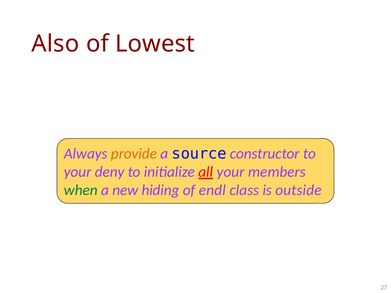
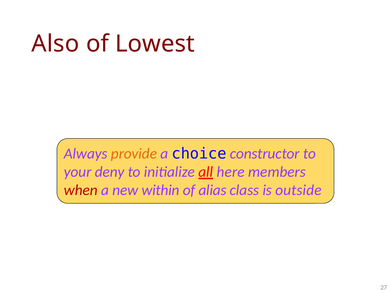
source: source -> choice
all your: your -> here
when colour: green -> red
hiding: hiding -> within
endl: endl -> alias
